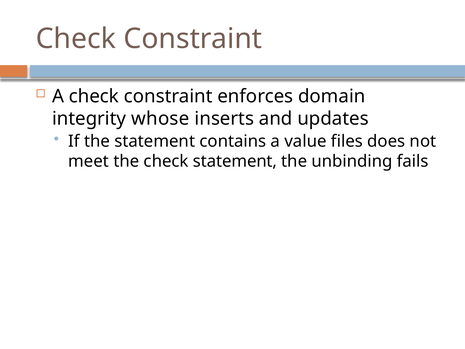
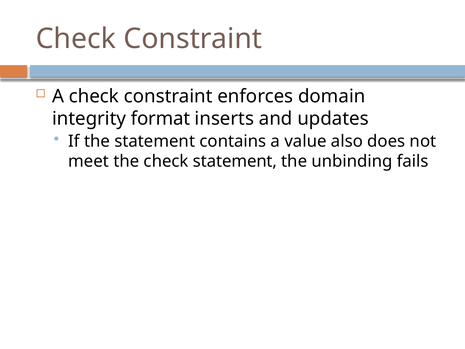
whose: whose -> format
files: files -> also
